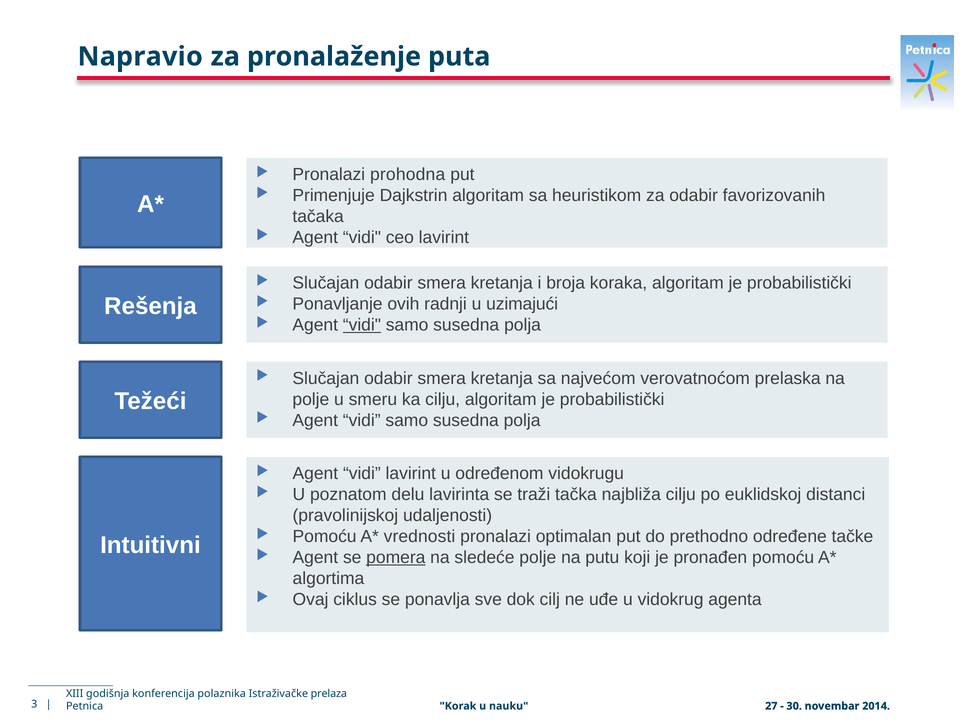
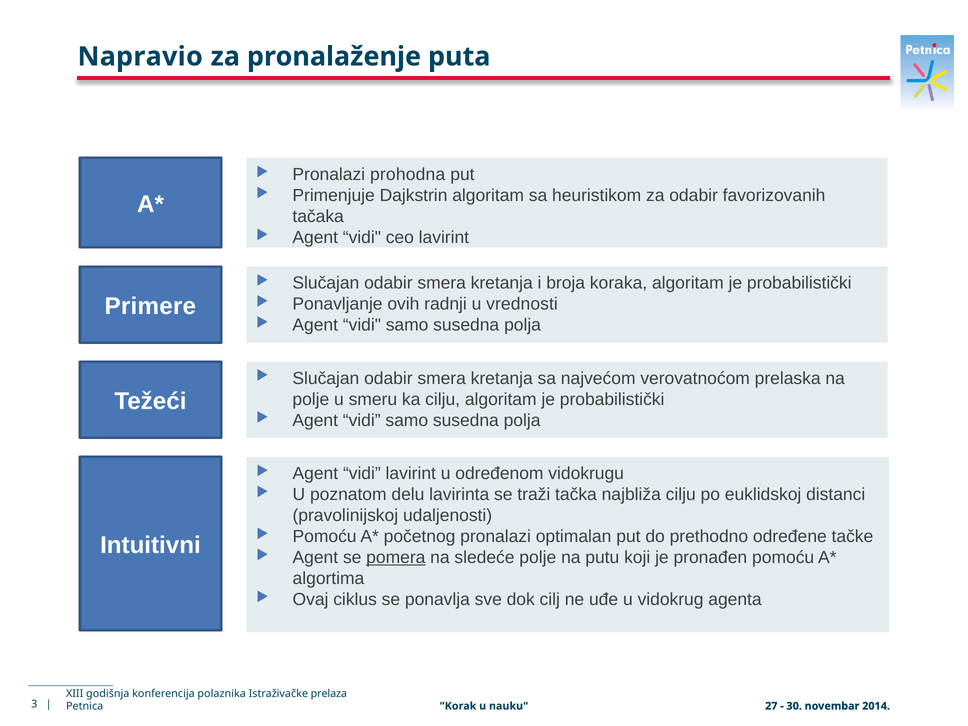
Rešenja: Rešenja -> Primere
uzimajući: uzimajući -> vrednosti
vidi at (362, 325) underline: present -> none
vrednosti: vrednosti -> početnog
